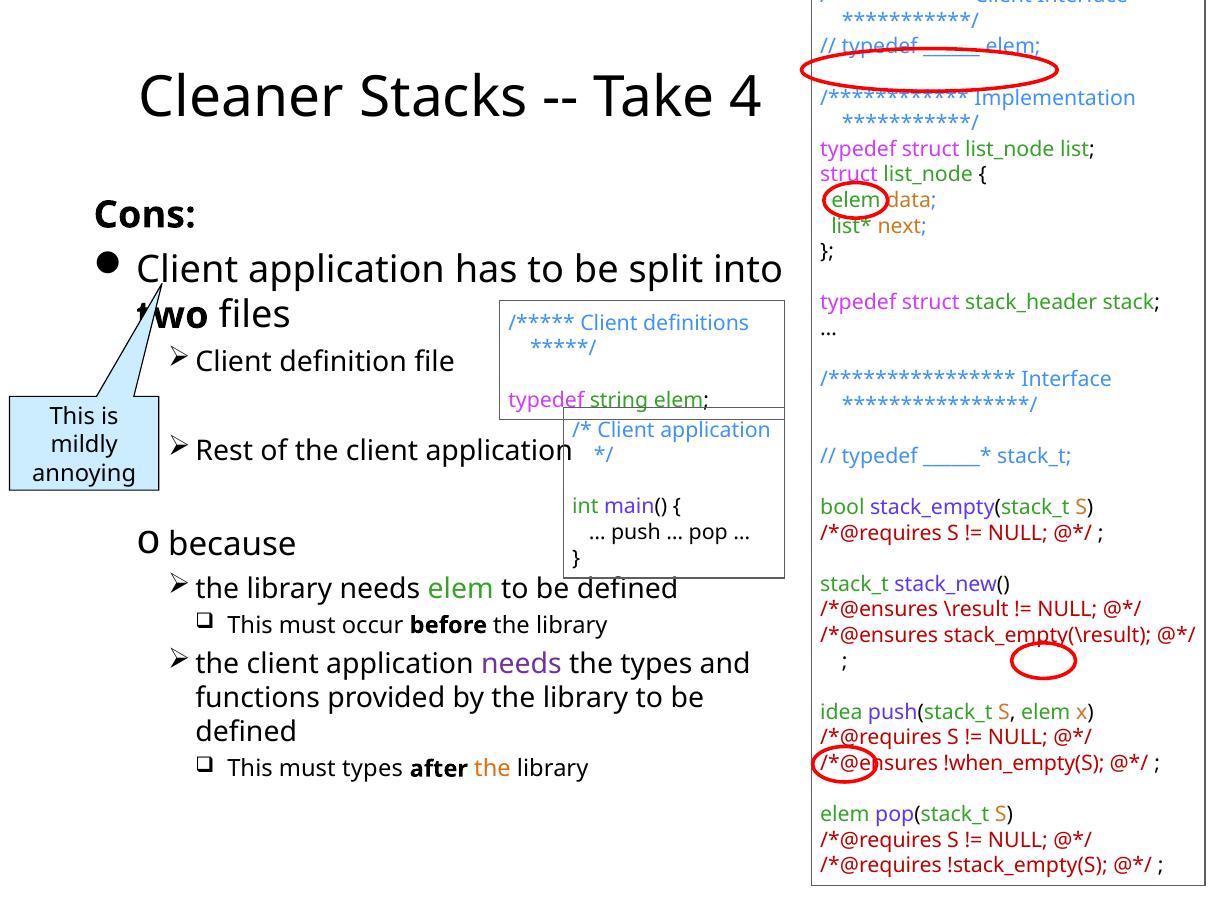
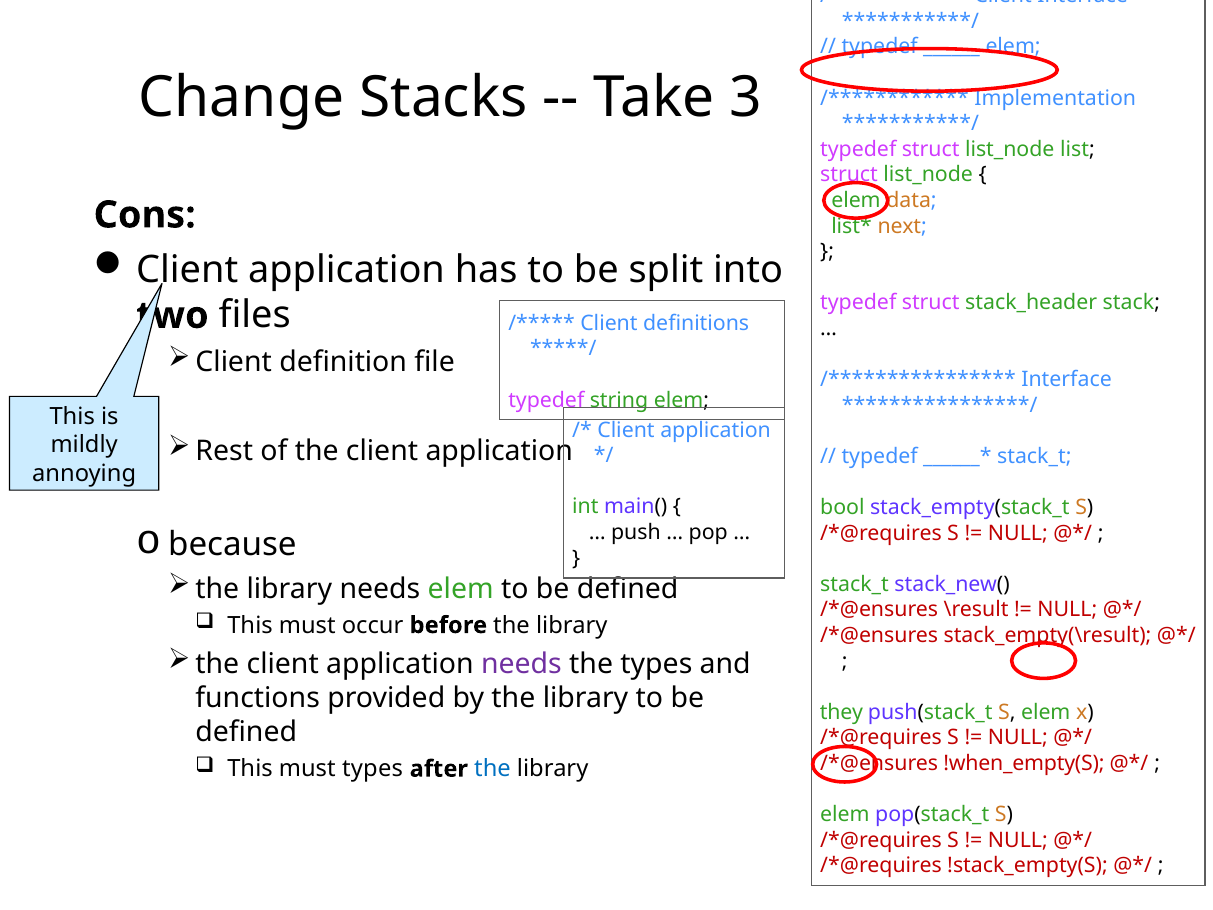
Cleaner: Cleaner -> Change
4: 4 -> 3
idea: idea -> they
the at (492, 769) colour: orange -> blue
